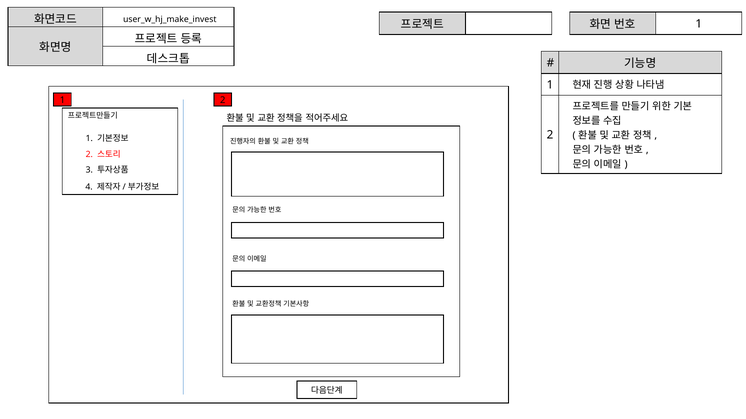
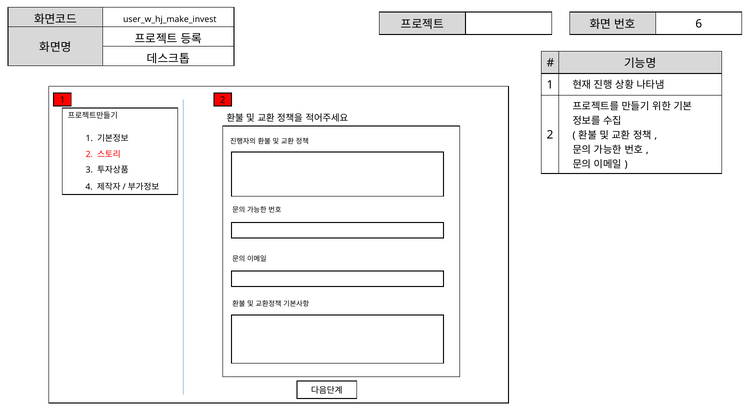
1 at (699, 24): 1 -> 6
